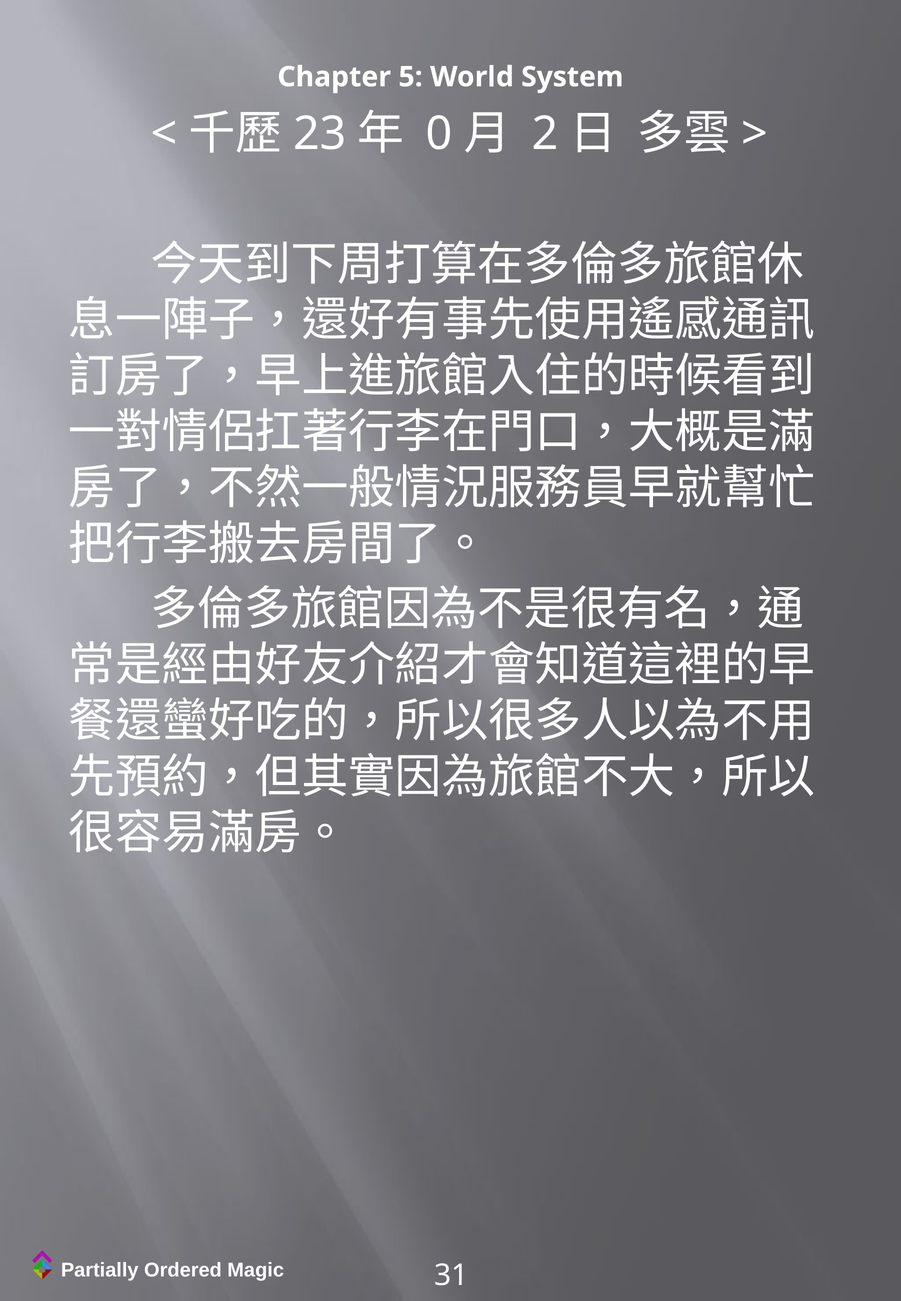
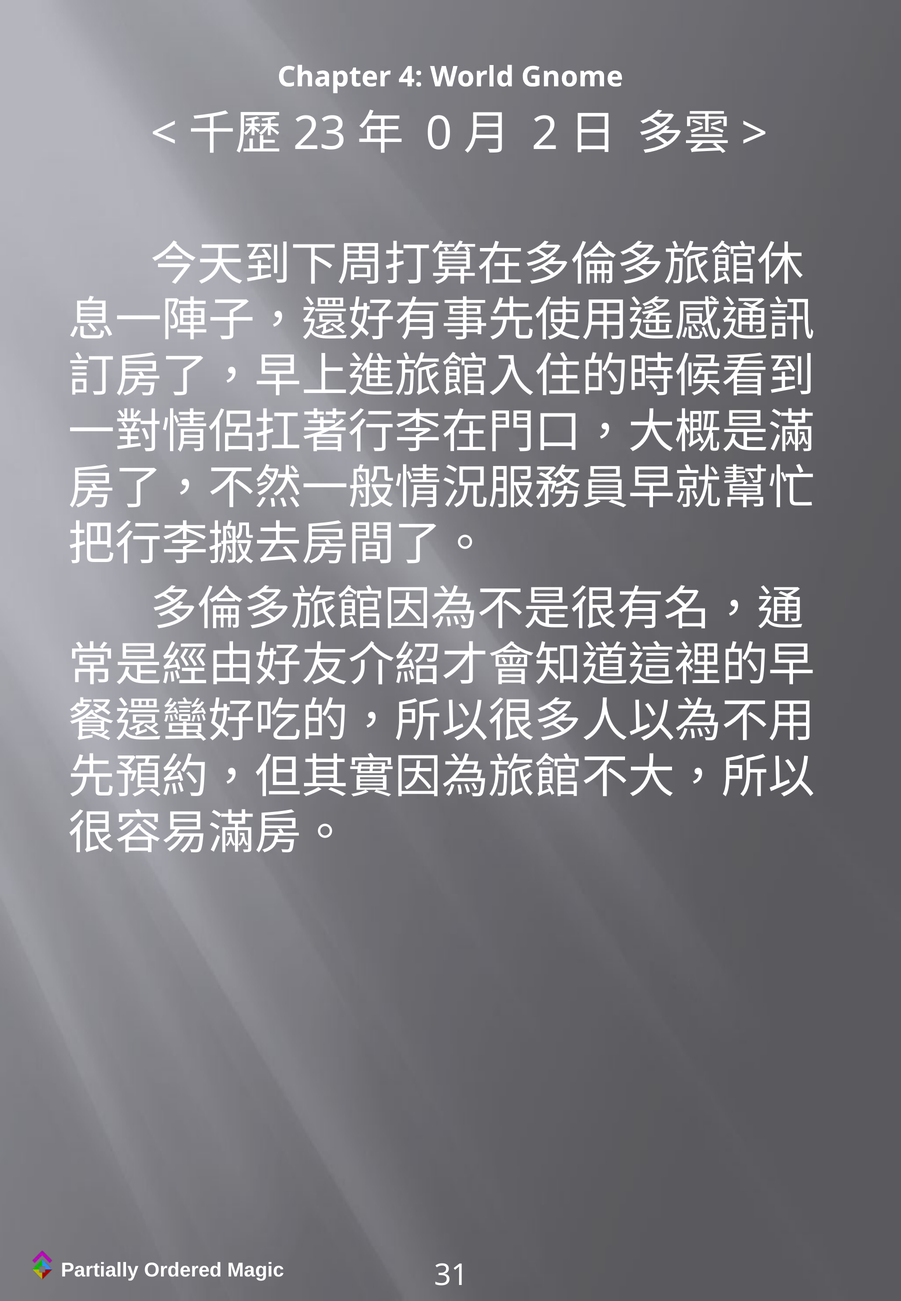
5: 5 -> 4
System: System -> Gnome
